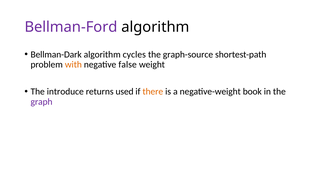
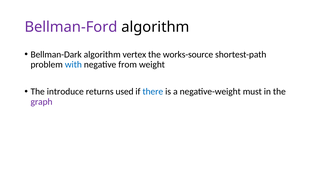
cycles: cycles -> vertex
graph-source: graph-source -> works-source
with colour: orange -> blue
false: false -> from
there colour: orange -> blue
book: book -> must
